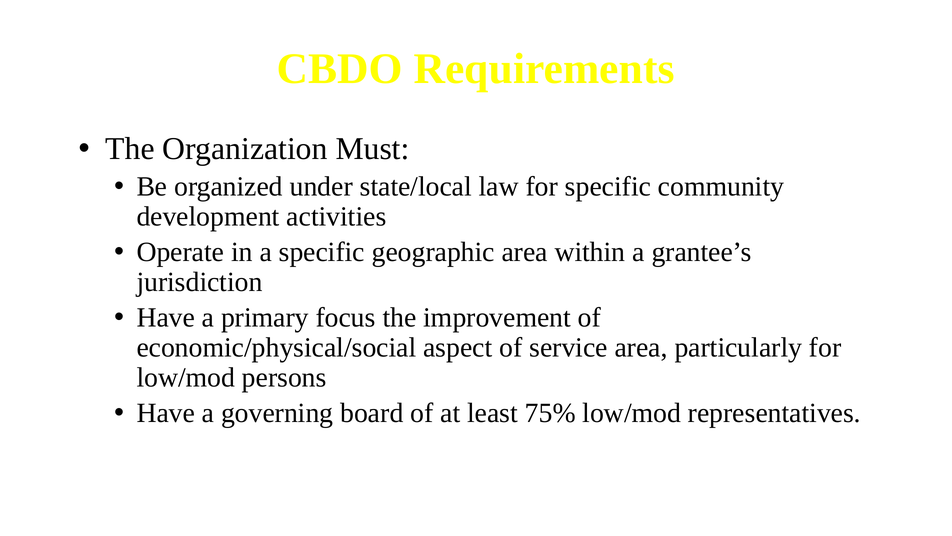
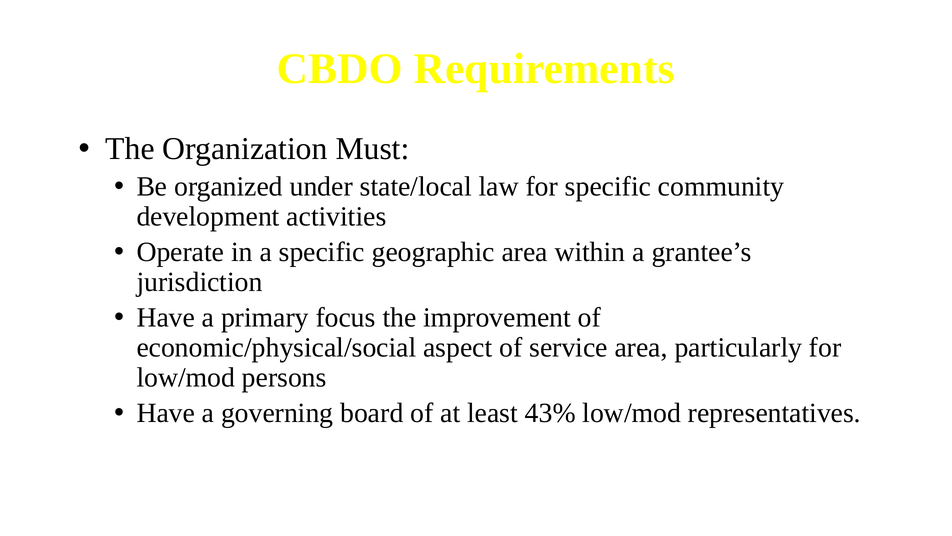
75%: 75% -> 43%
